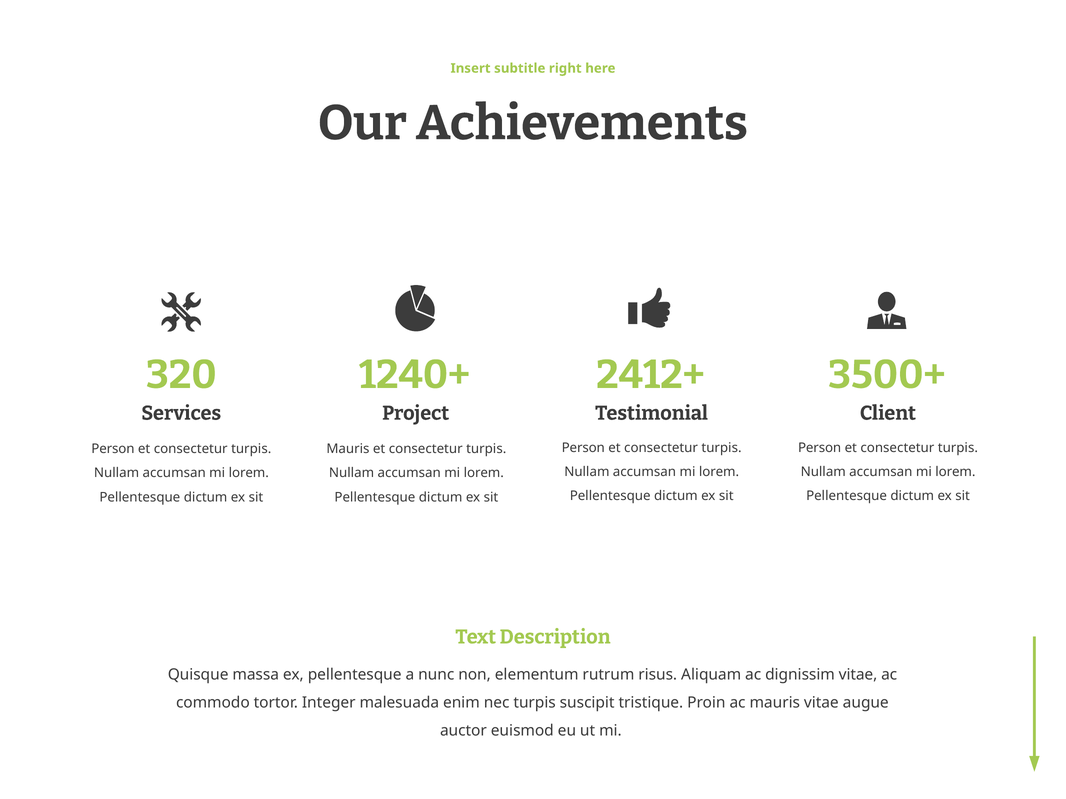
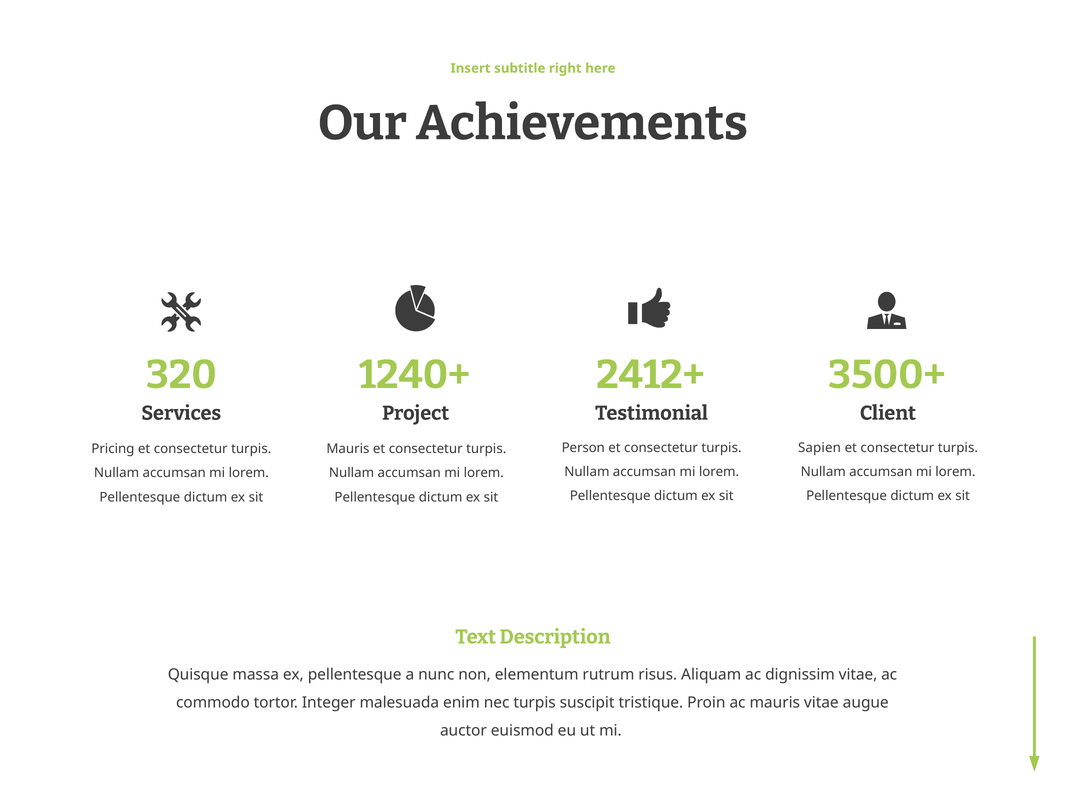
Person at (820, 448): Person -> Sapien
Person at (113, 449): Person -> Pricing
